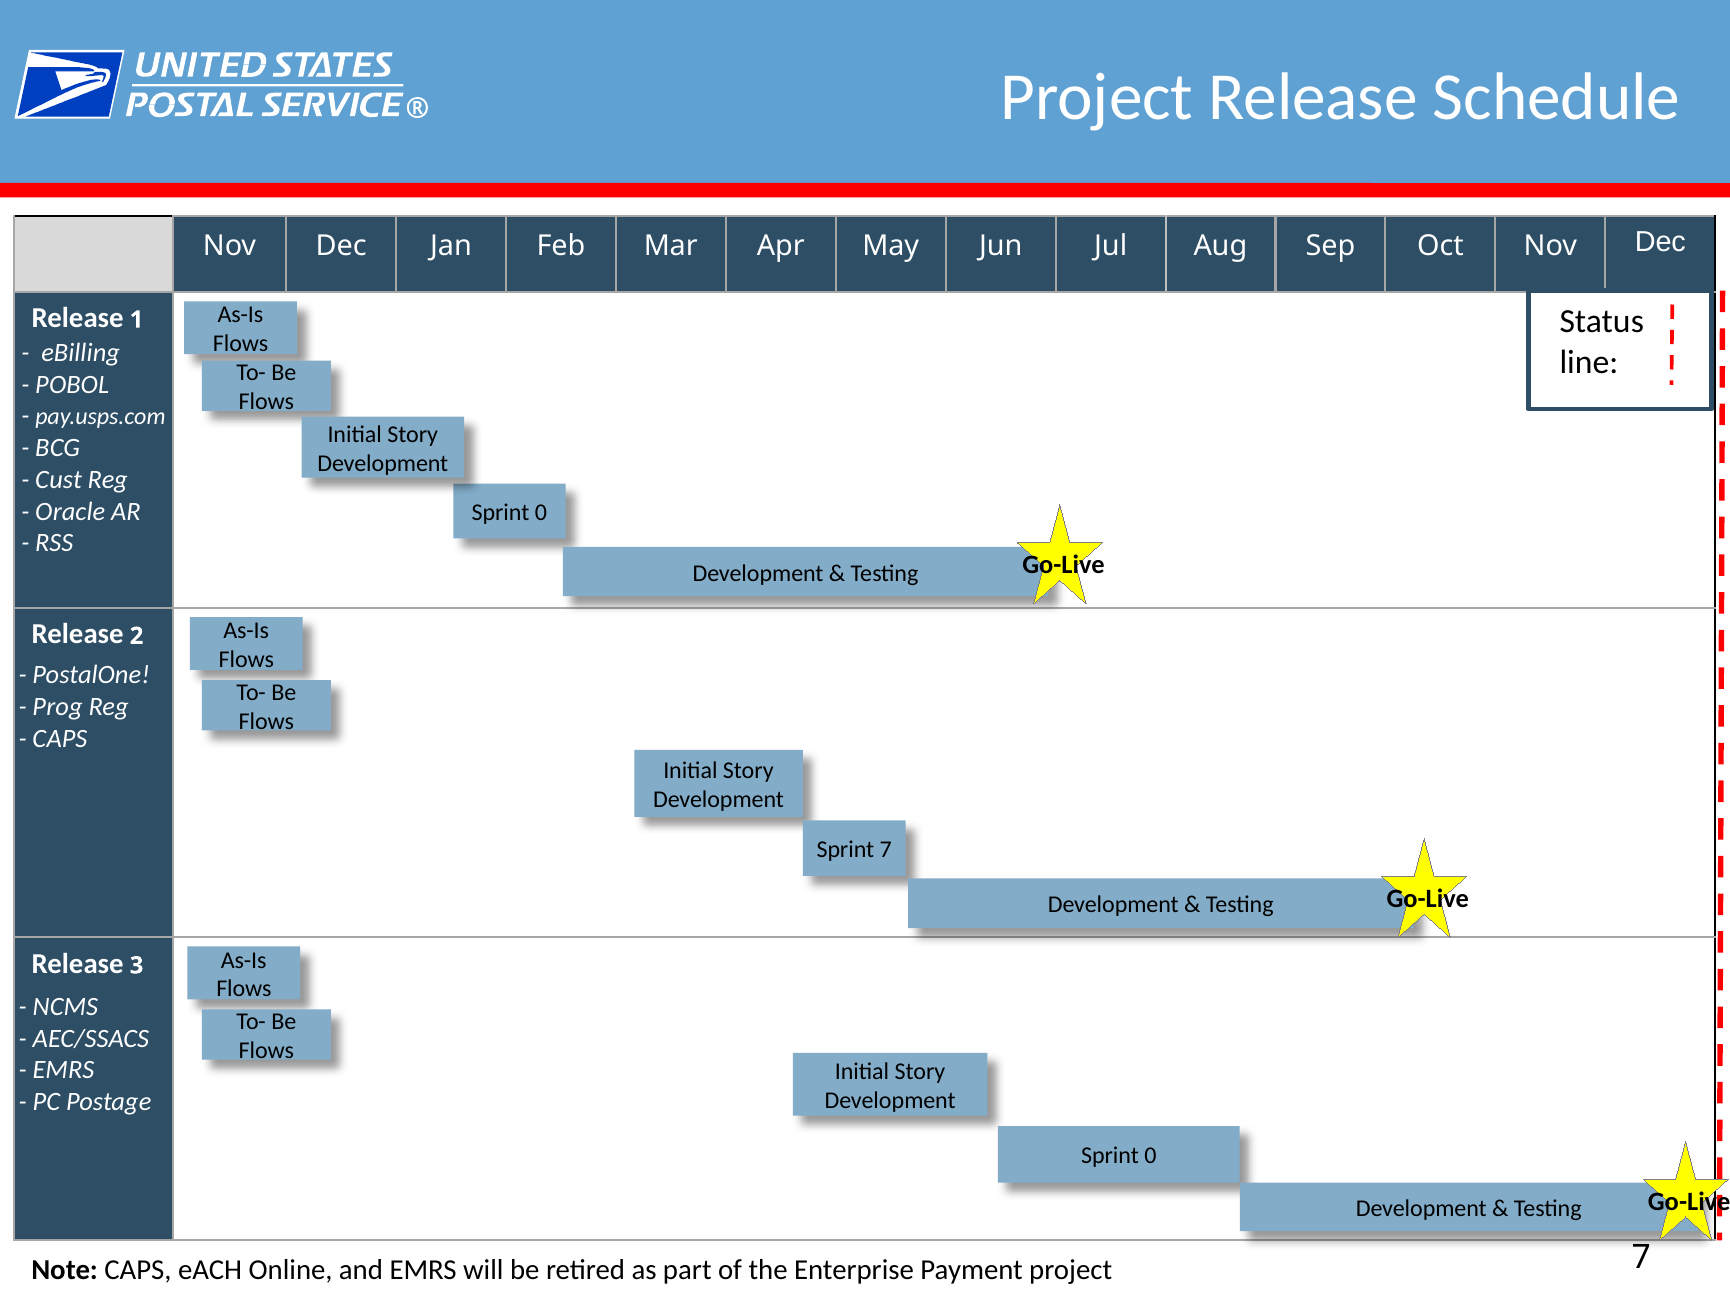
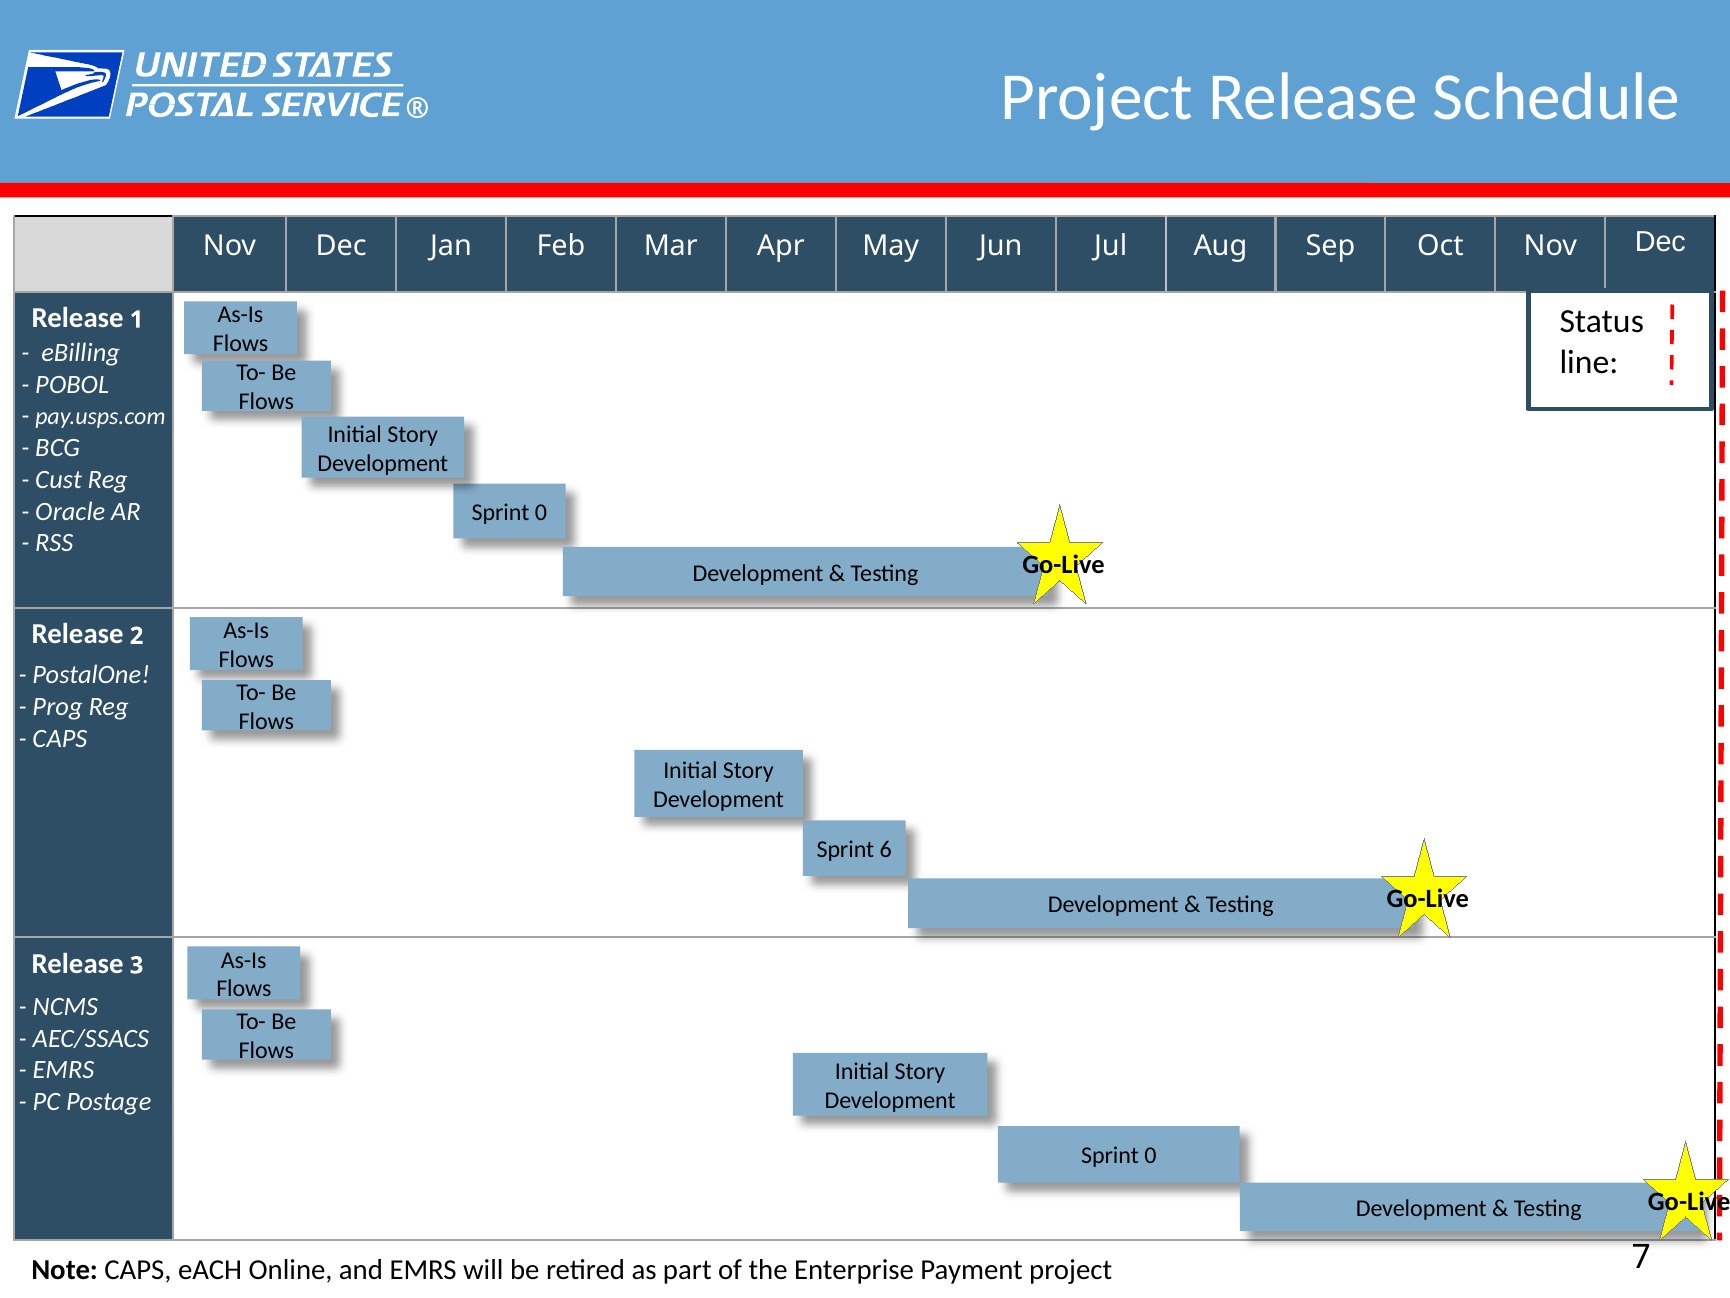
Sprint 7: 7 -> 6
